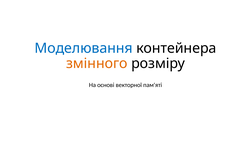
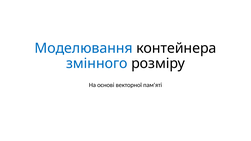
змінного colour: orange -> blue
